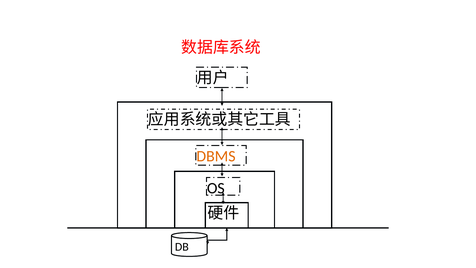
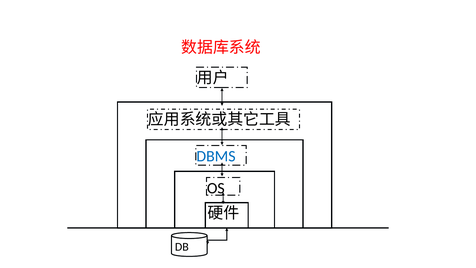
DBMS colour: orange -> blue
